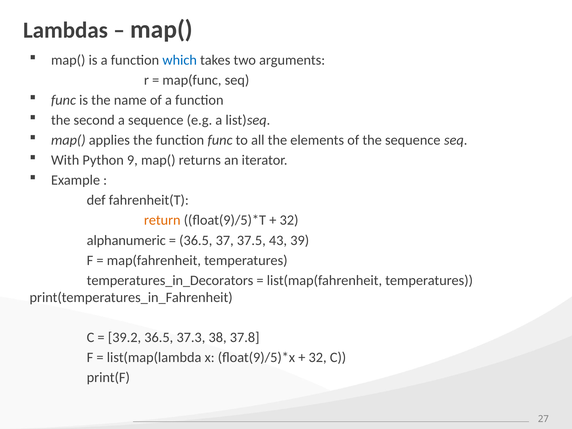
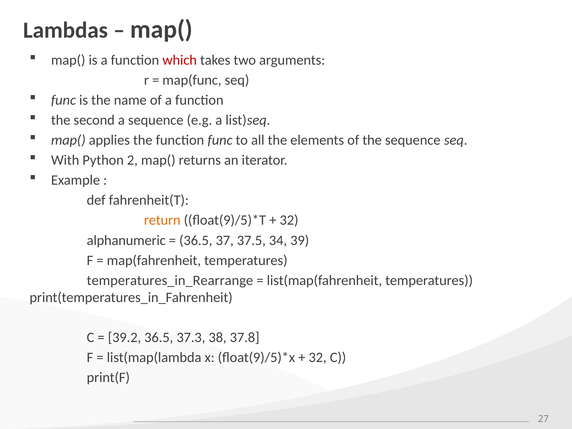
which colour: blue -> red
9: 9 -> 2
43: 43 -> 34
temperatures_in_Decorators: temperatures_in_Decorators -> temperatures_in_Rearrange
